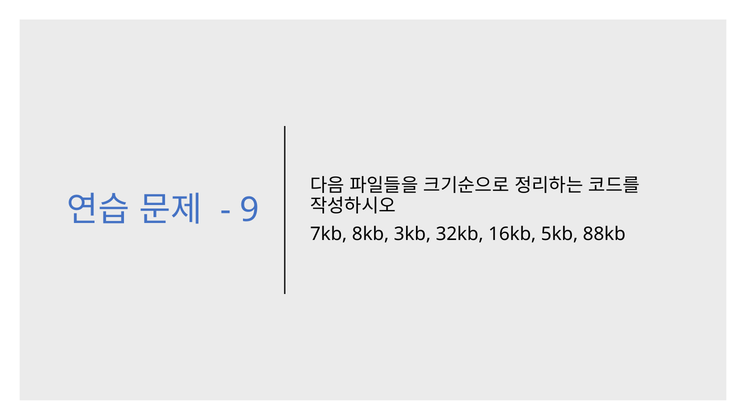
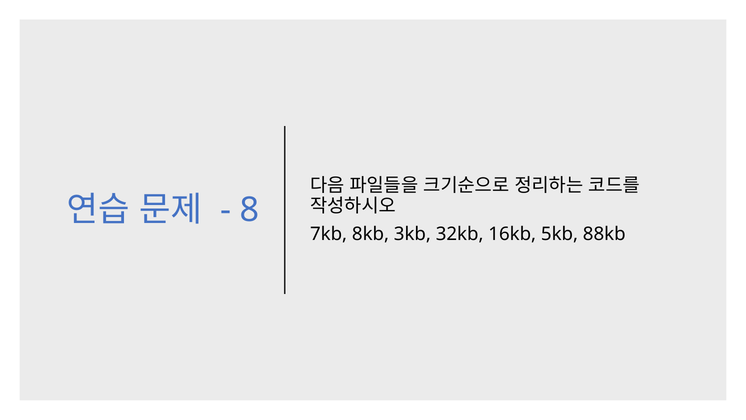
9: 9 -> 8
